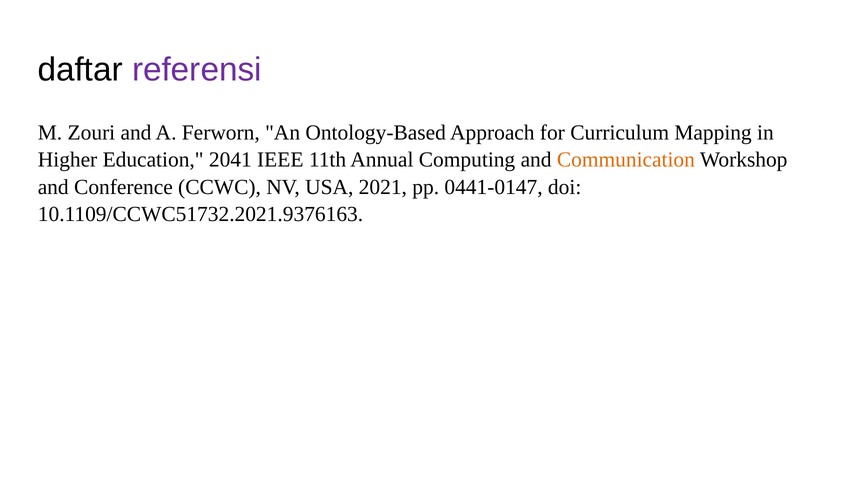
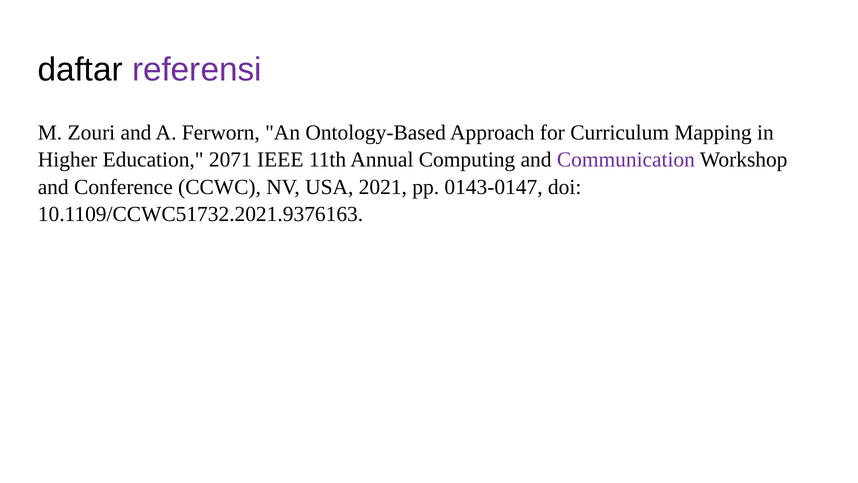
2041: 2041 -> 2071
Communication colour: orange -> purple
0441-0147: 0441-0147 -> 0143-0147
